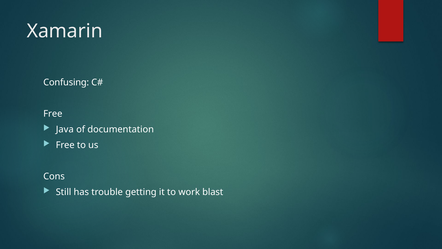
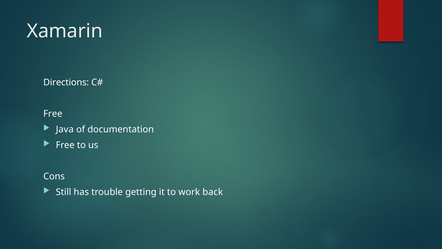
Confusing: Confusing -> Directions
blast: blast -> back
